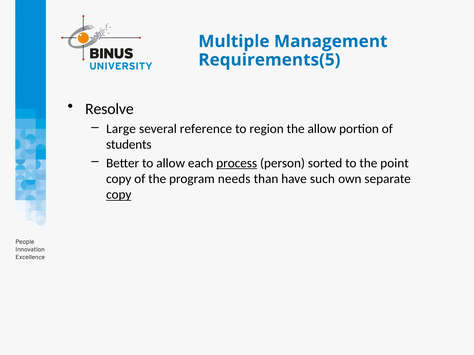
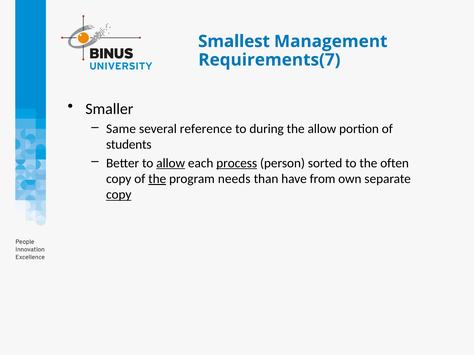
Multiple: Multiple -> Smallest
Requirements(5: Requirements(5 -> Requirements(7
Resolve: Resolve -> Smaller
Large: Large -> Same
region: region -> during
allow at (171, 163) underline: none -> present
point: point -> often
the at (157, 179) underline: none -> present
such: such -> from
